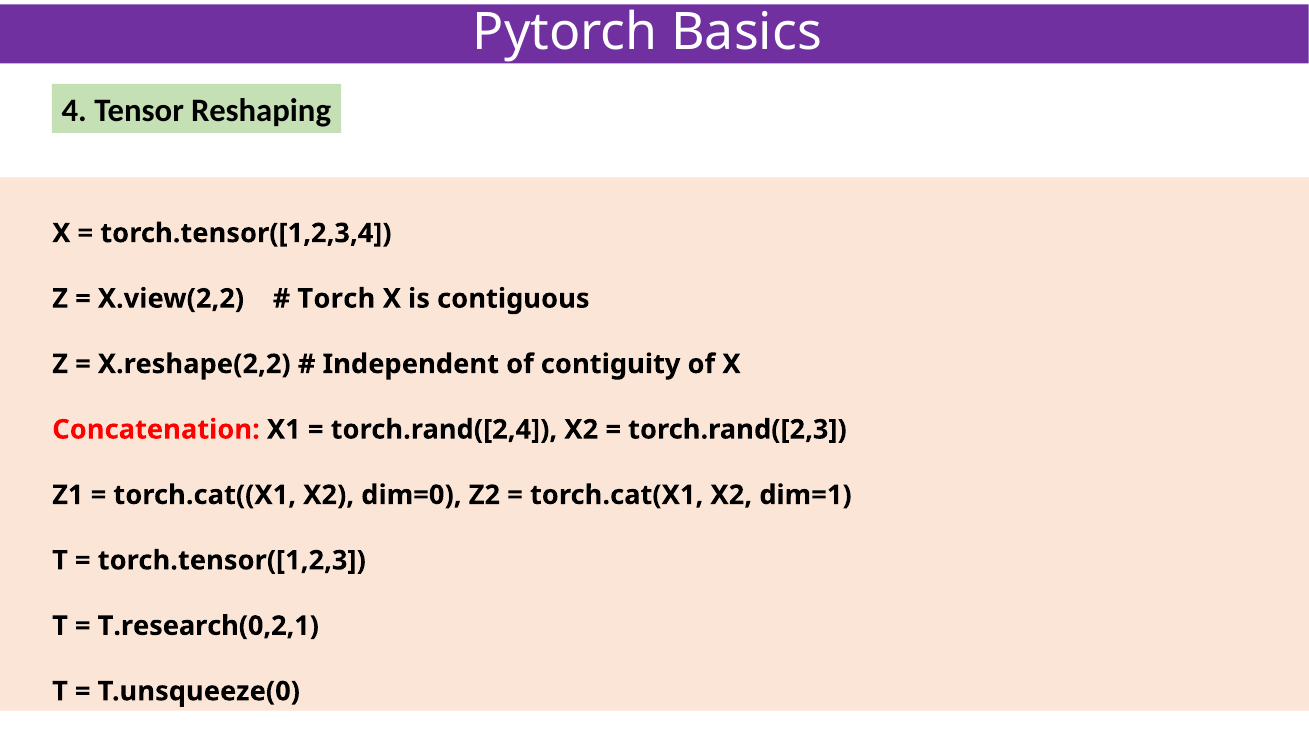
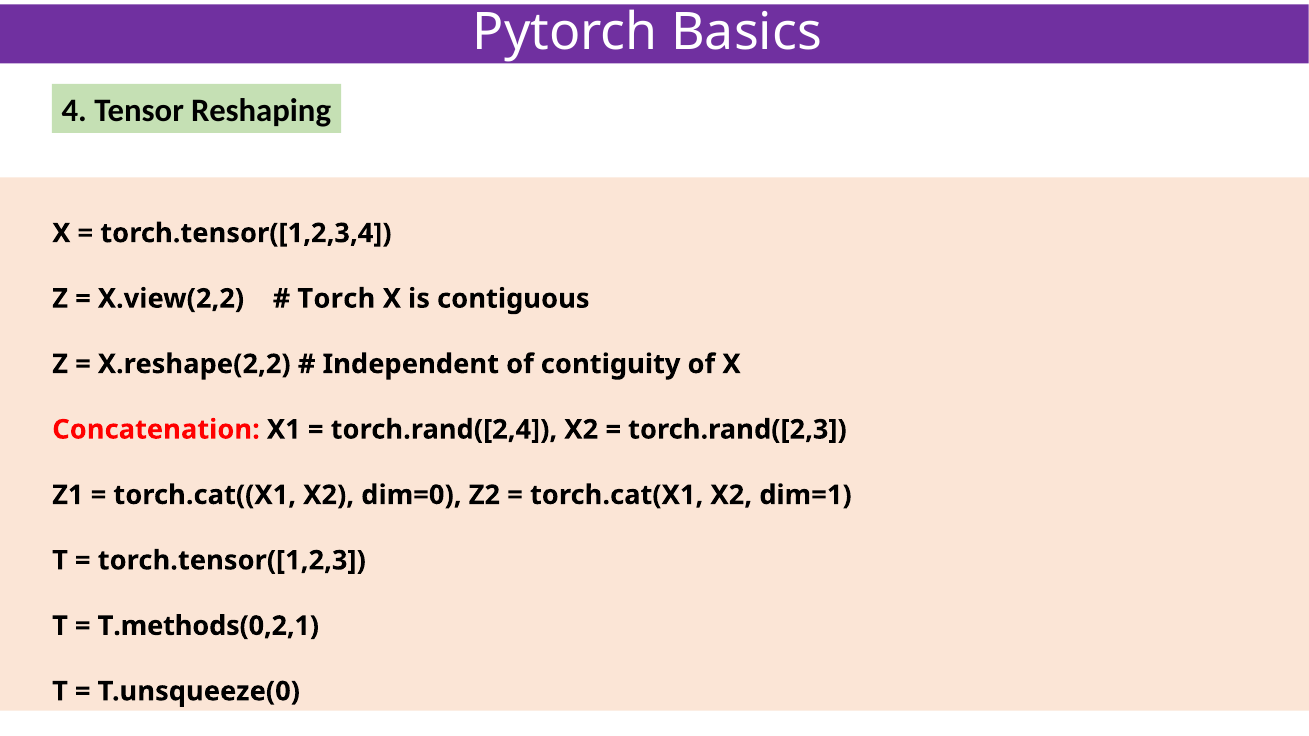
T.research(0,2,1: T.research(0,2,1 -> T.methods(0,2,1
